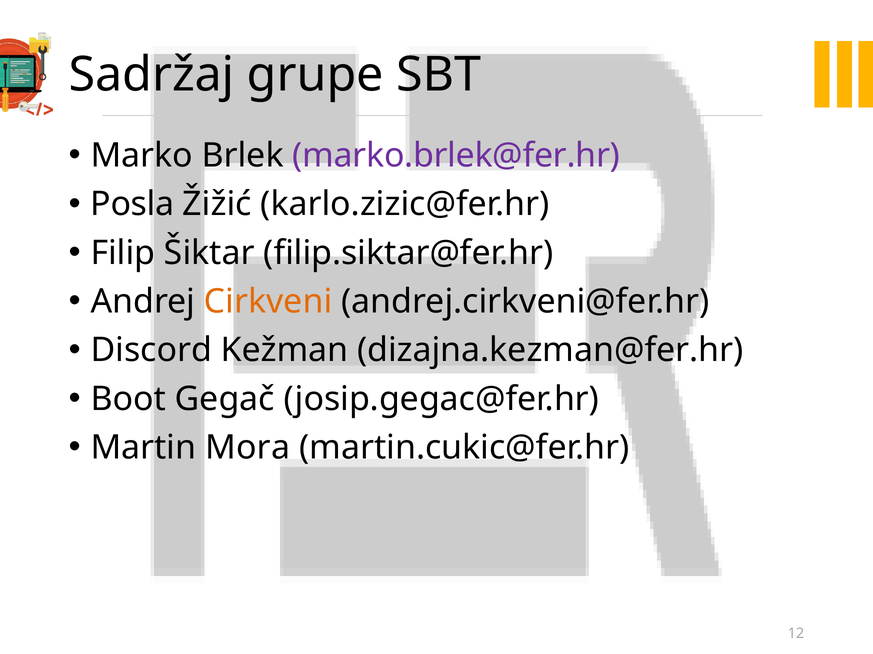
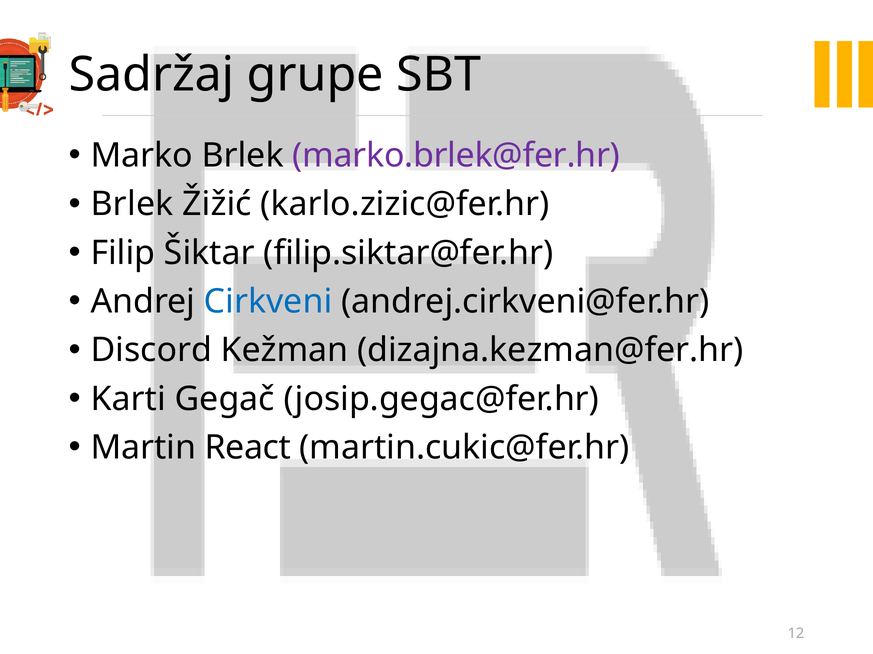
Posla at (132, 204): Posla -> Brlek
Cirkveni colour: orange -> blue
Boot: Boot -> Karti
Mora: Mora -> React
